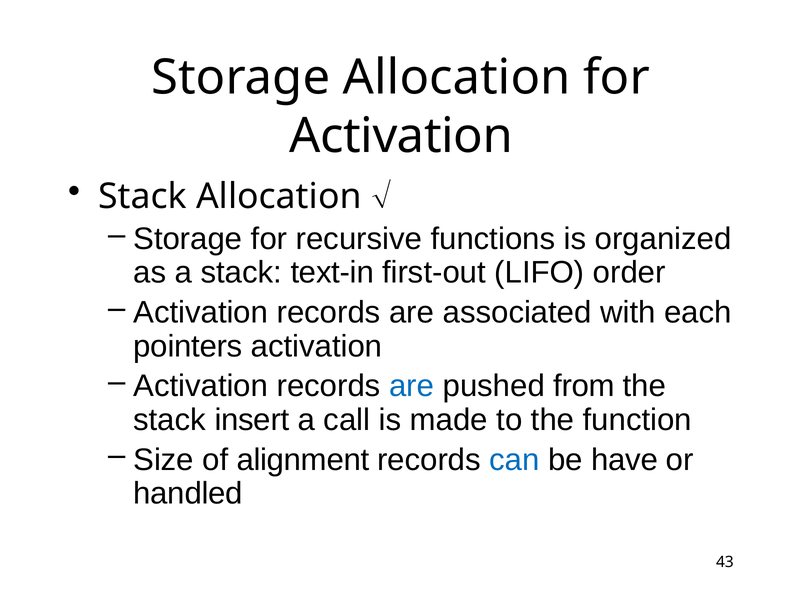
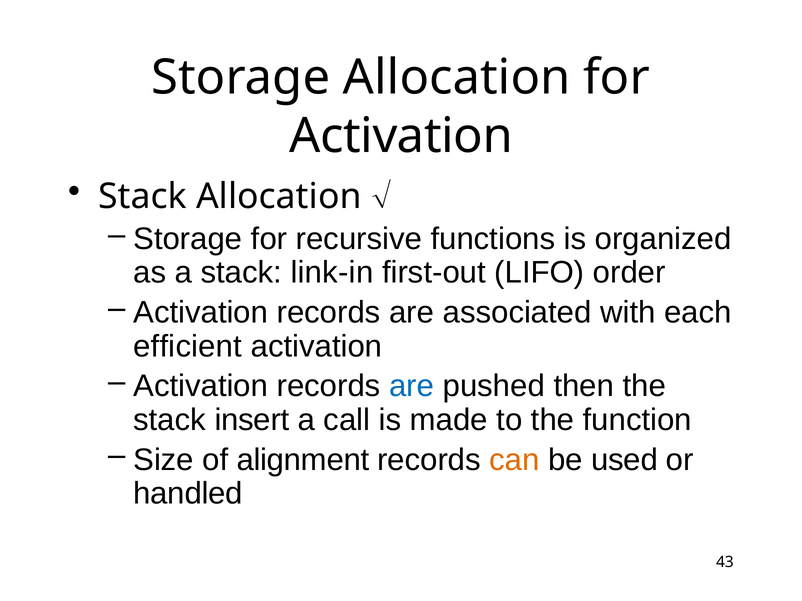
text-in: text-in -> link-in
pointers: pointers -> efficient
from: from -> then
can colour: blue -> orange
have: have -> used
